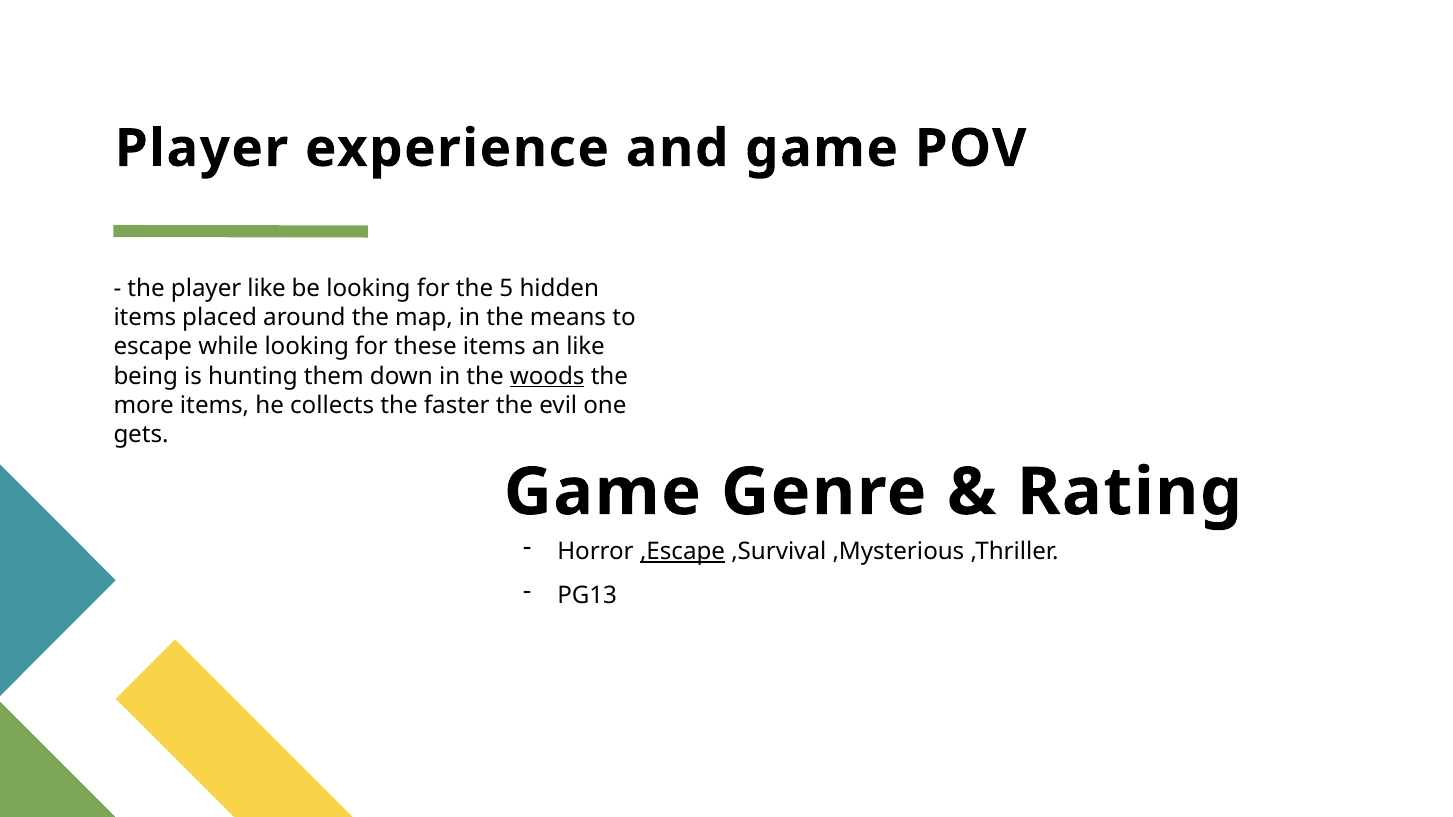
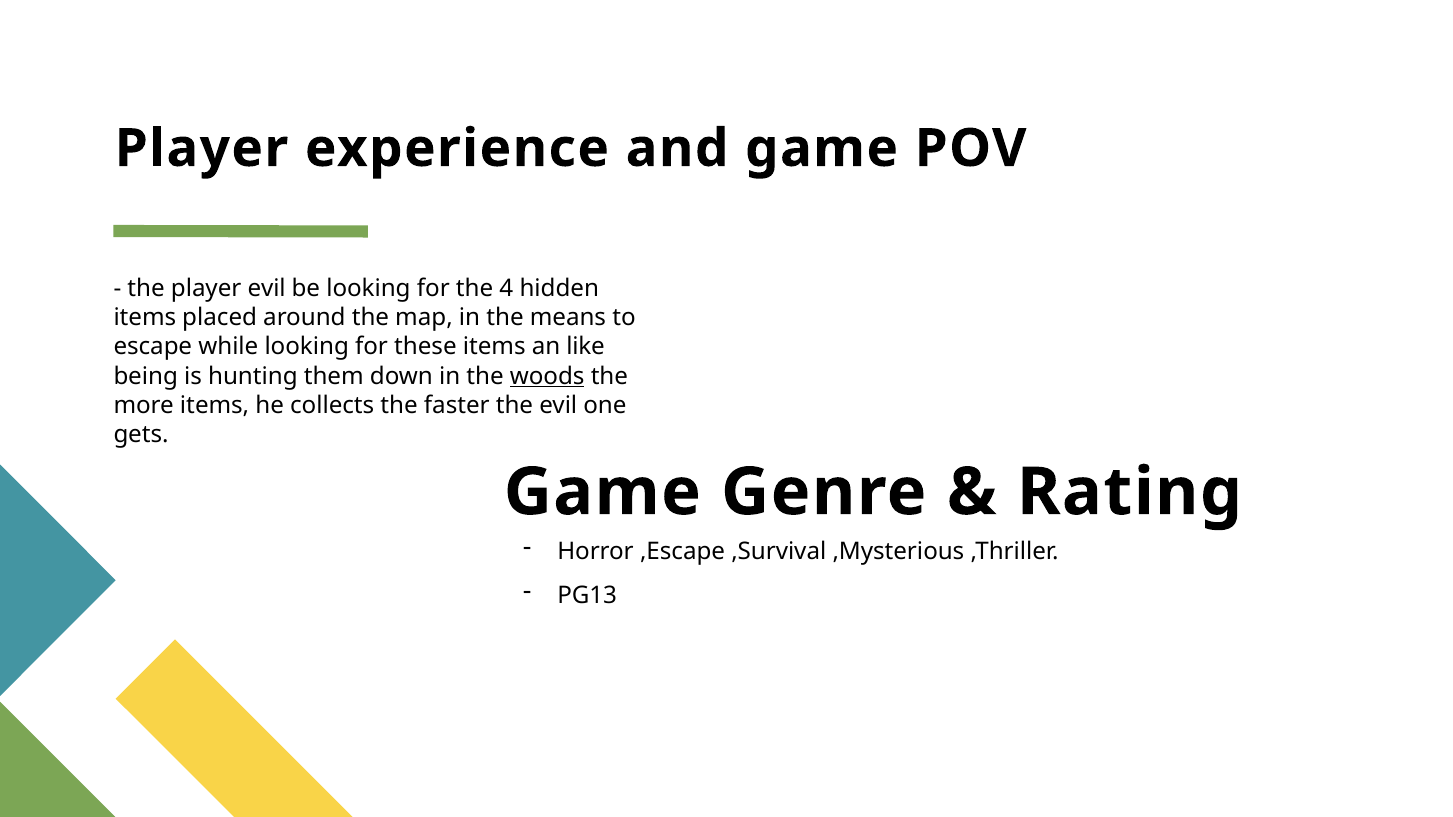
player like: like -> evil
5: 5 -> 4
,Escape underline: present -> none
